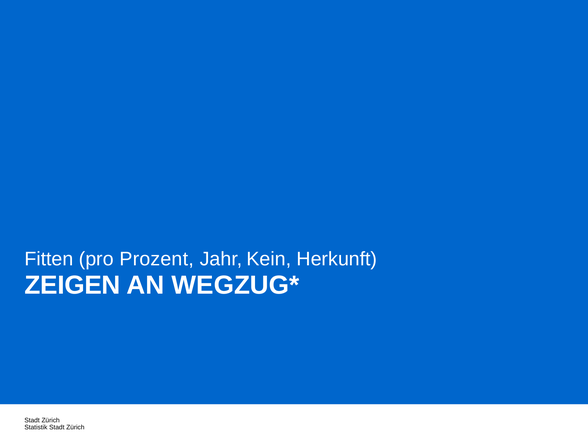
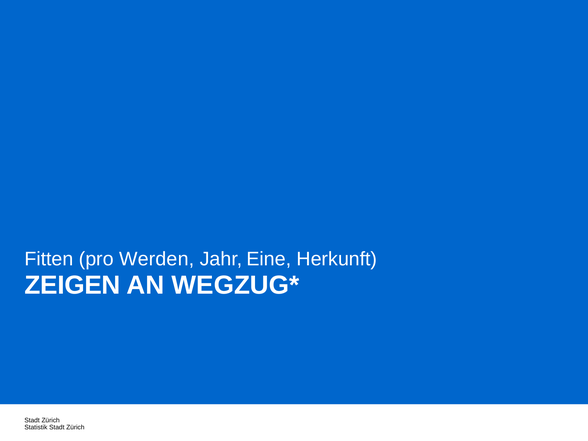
Prozent: Prozent -> Werden
Kein: Kein -> Eine
